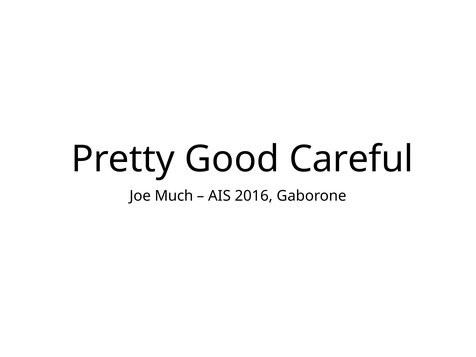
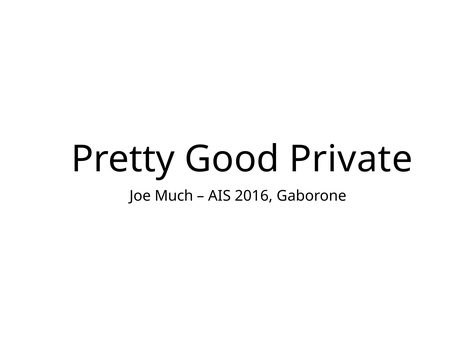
Careful: Careful -> Private
